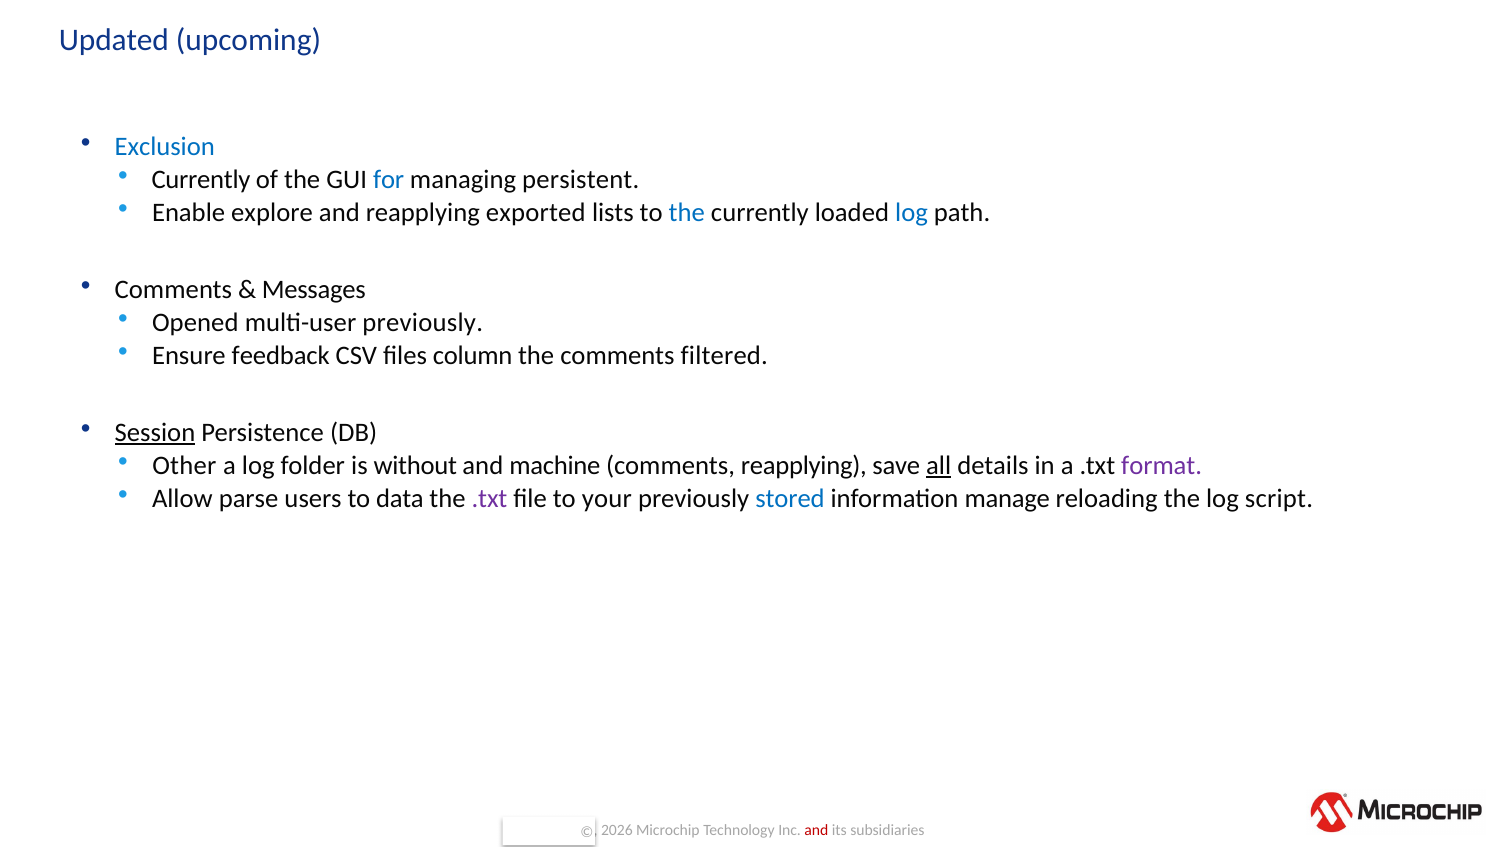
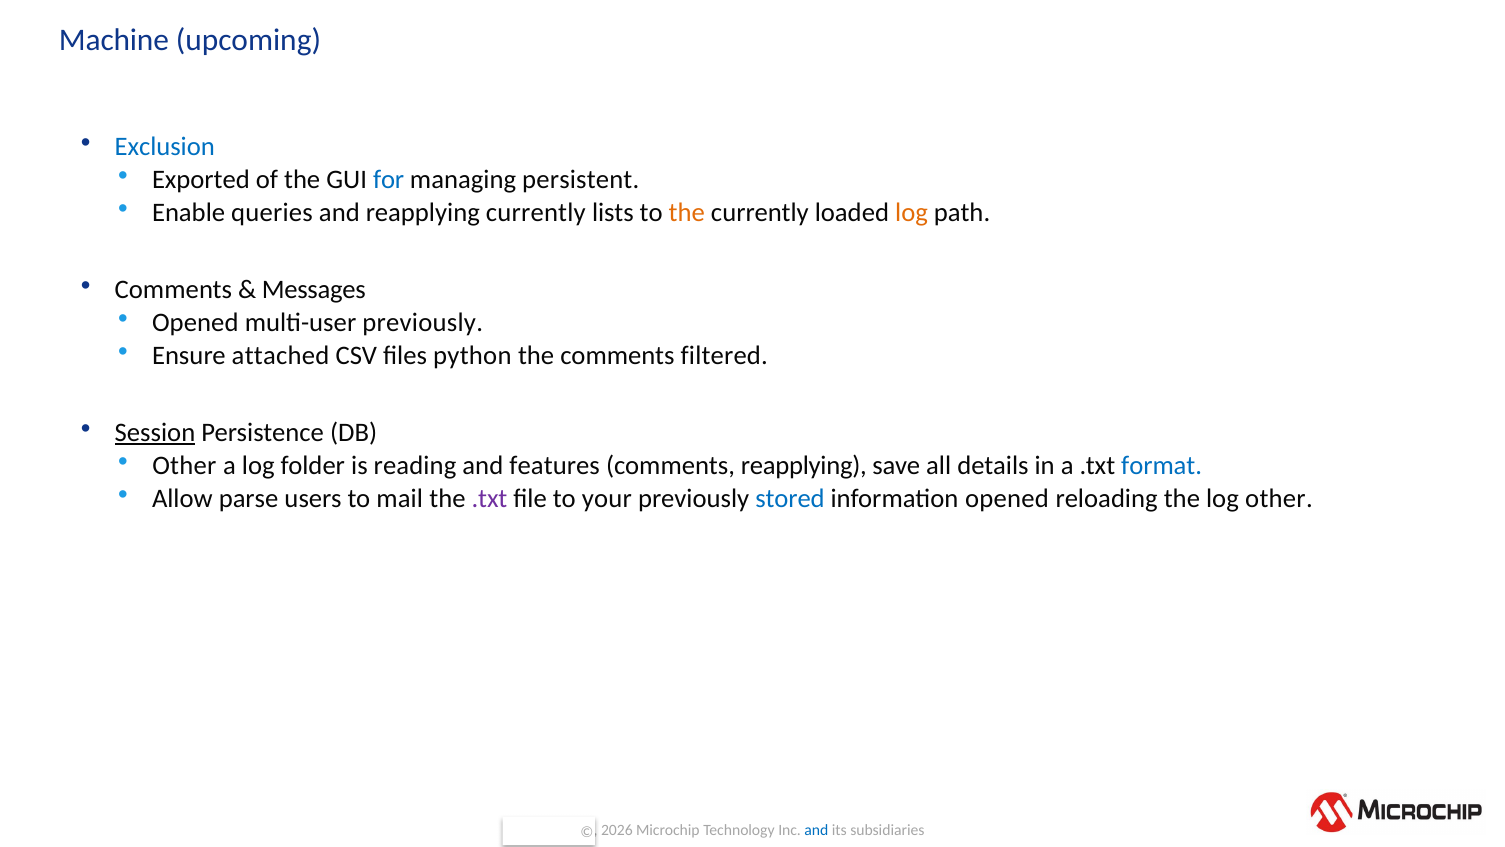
Updated: Updated -> Machine
Currently at (201, 180): Currently -> Exported
explore: explore -> queries
reapplying exported: exported -> currently
the at (687, 213) colour: blue -> orange
log at (911, 213) colour: blue -> orange
feedback: feedback -> attached
column: column -> python
without: without -> reading
machine: machine -> features
all underline: present -> none
format colour: purple -> blue
data: data -> mail
information manage: manage -> opened
log script: script -> other
and at (816, 830) colour: red -> blue
